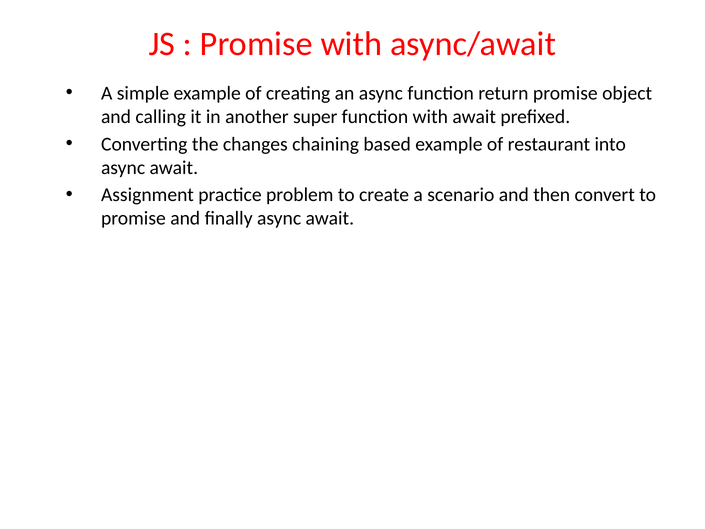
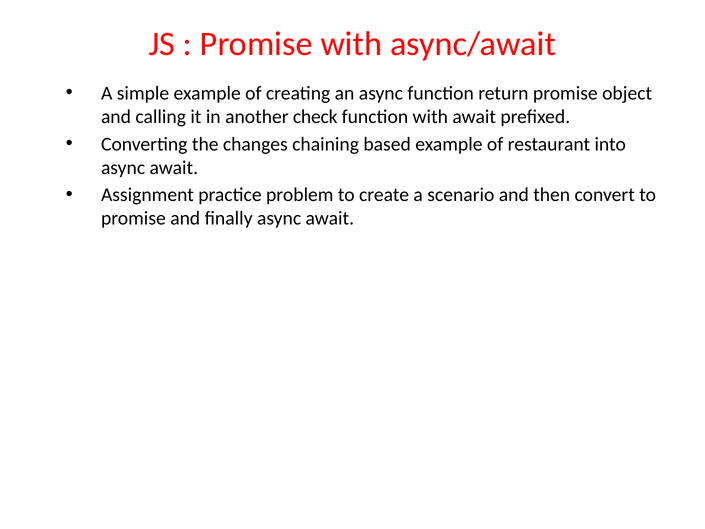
super: super -> check
